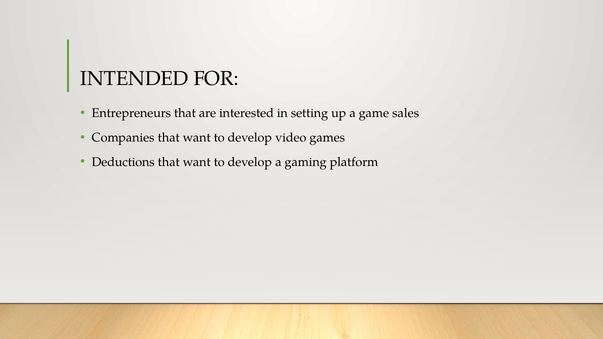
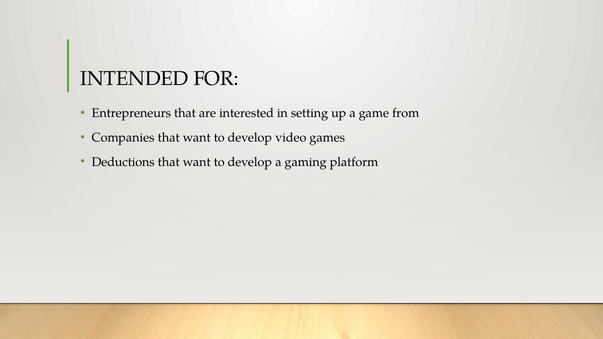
sales: sales -> from
